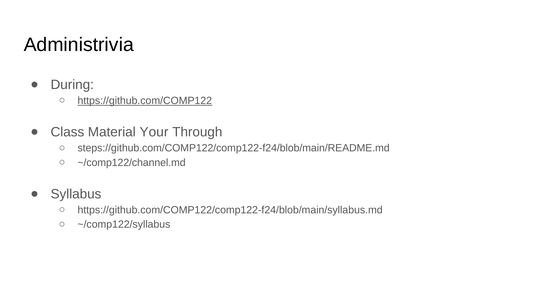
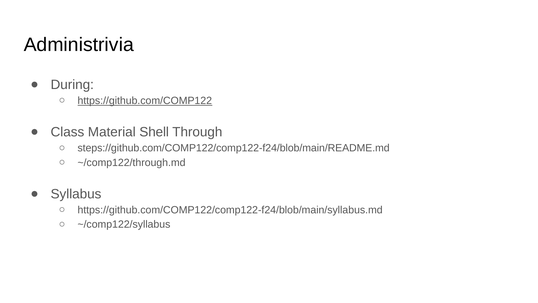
Your: Your -> Shell
~/comp122/channel.md: ~/comp122/channel.md -> ~/comp122/through.md
